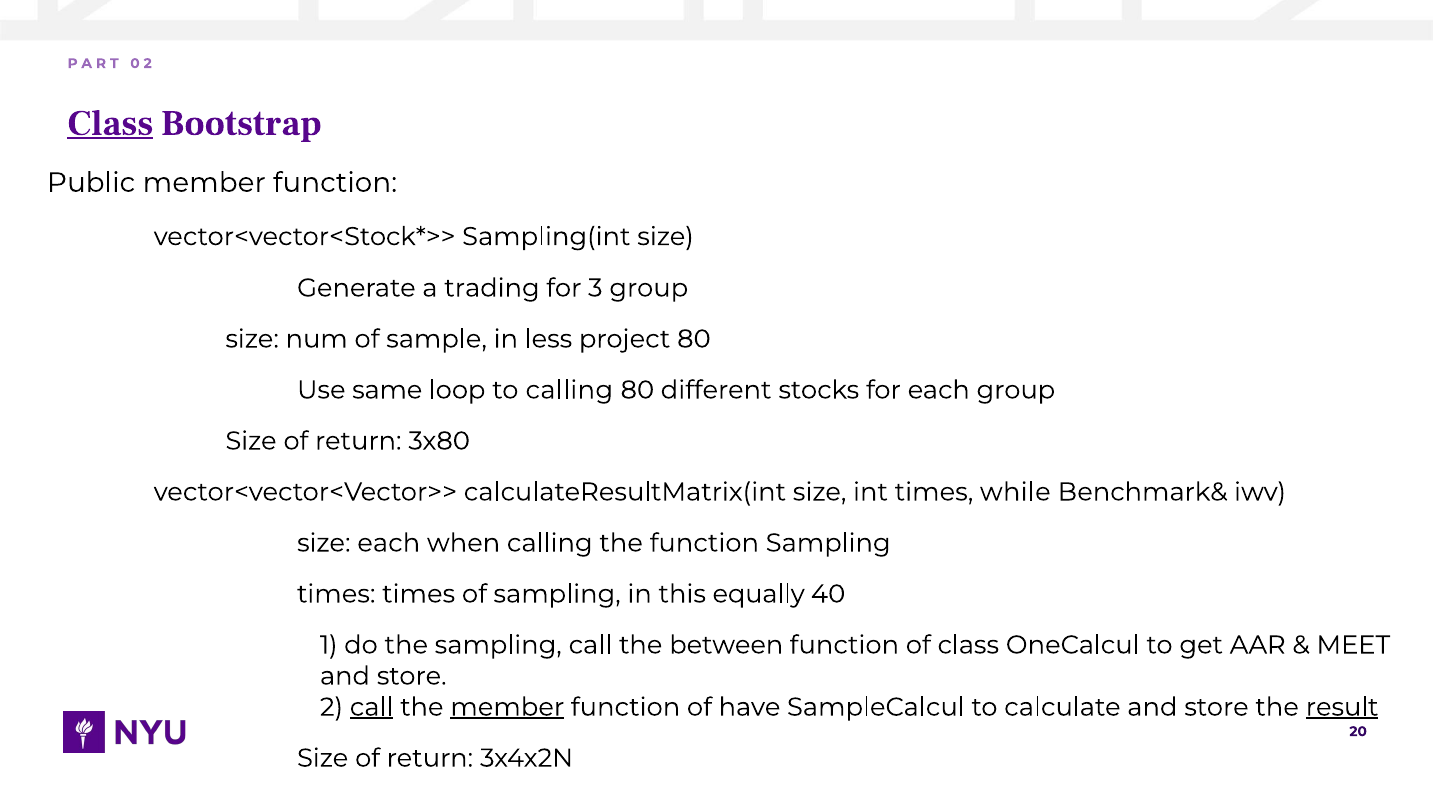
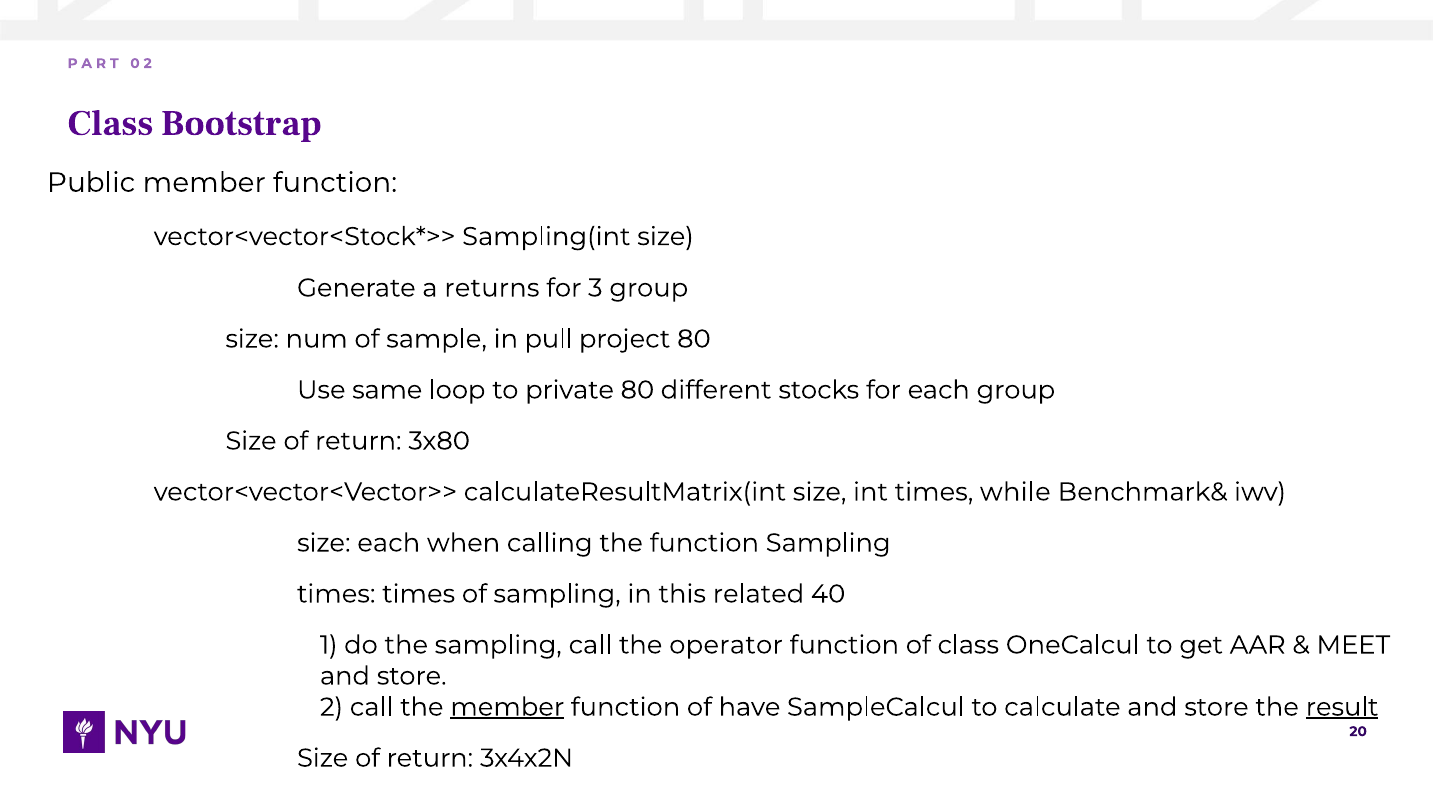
Class at (110, 123) underline: present -> none
trading: trading -> returns
less: less -> pull
to calling: calling -> private
equally: equally -> related
between: between -> operator
call at (372, 707) underline: present -> none
